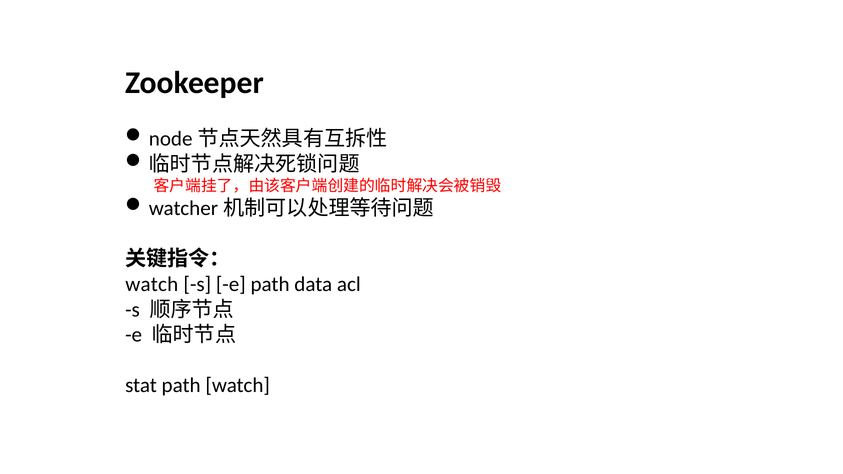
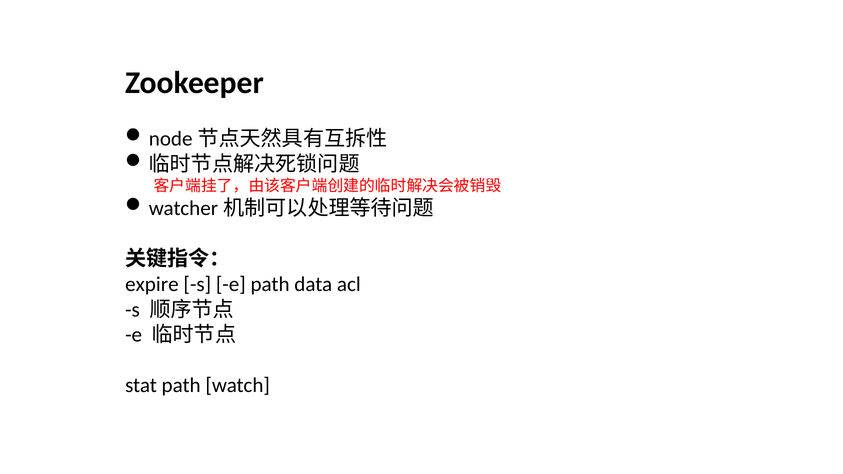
watch at (152, 284): watch -> expire
